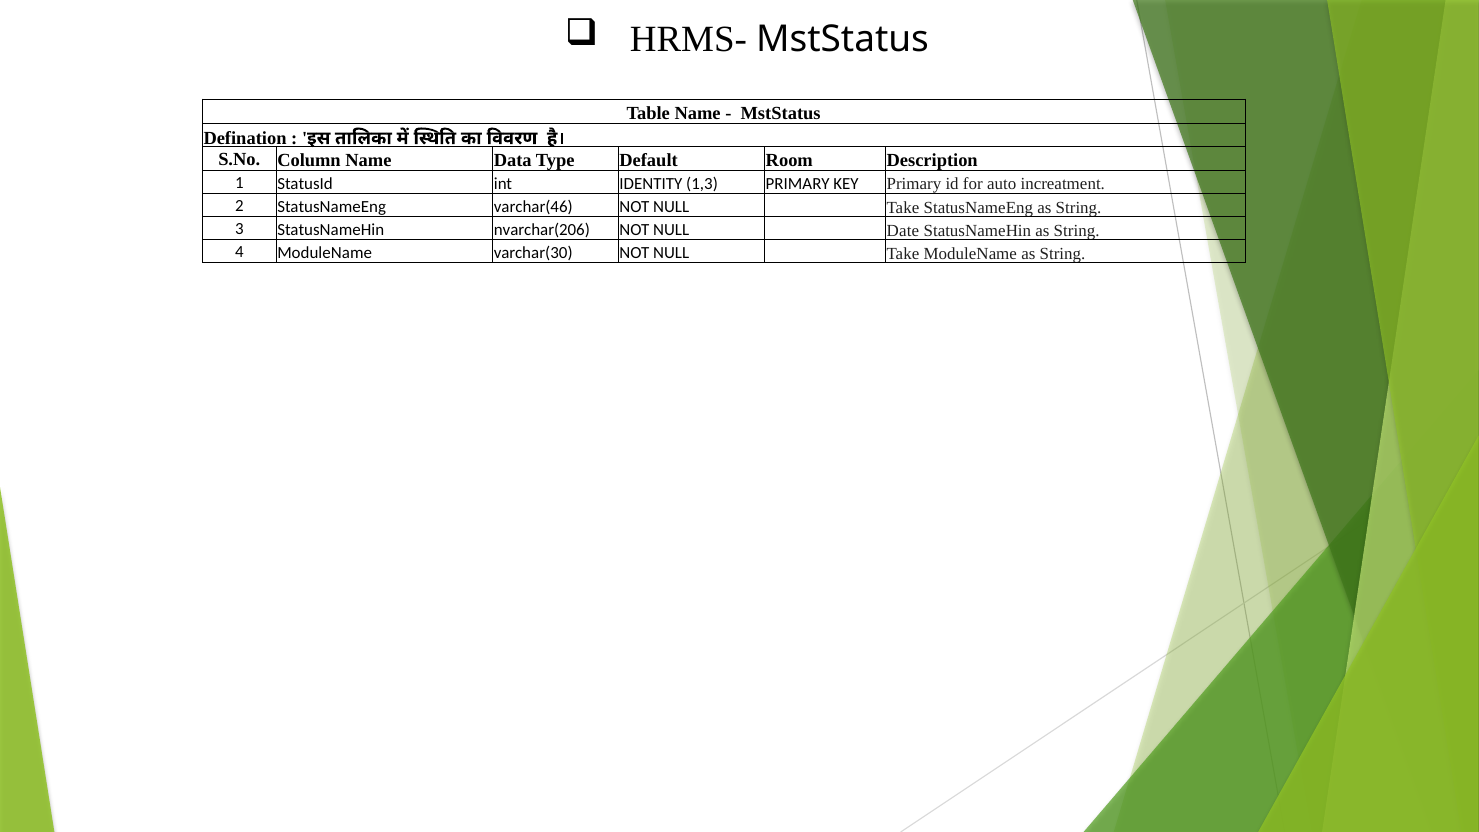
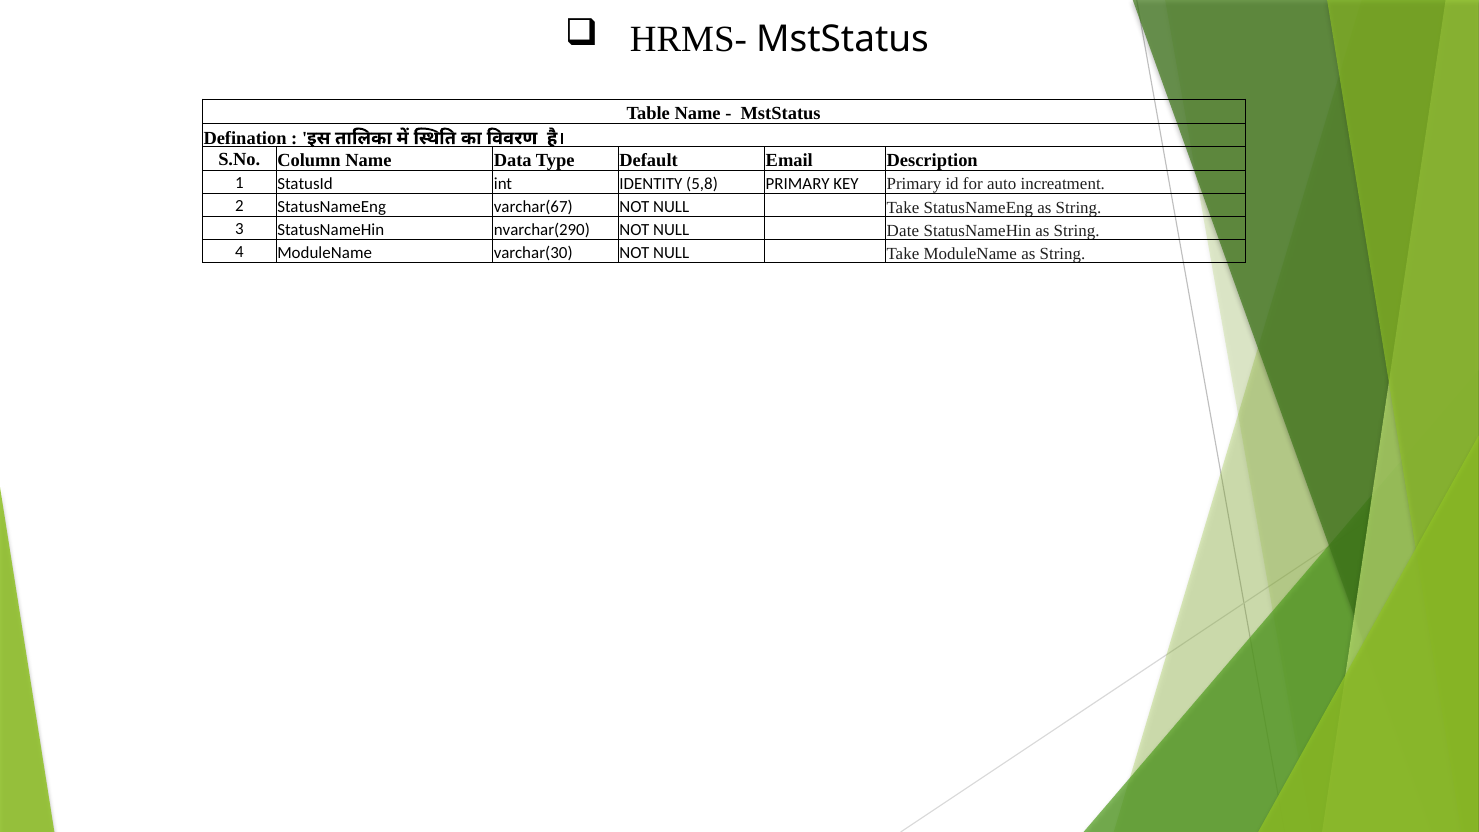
Room: Room -> Email
1,3: 1,3 -> 5,8
varchar(46: varchar(46 -> varchar(67
nvarchar(206: nvarchar(206 -> nvarchar(290
